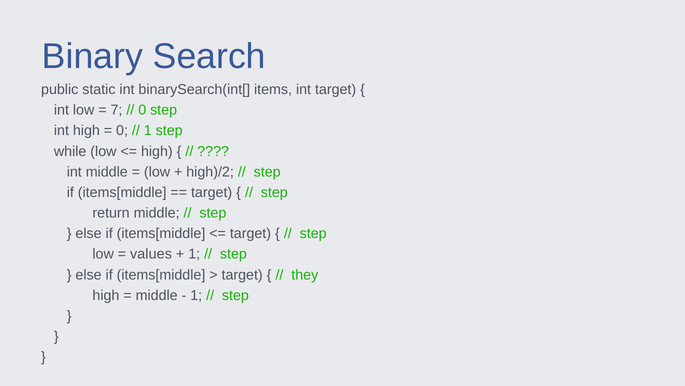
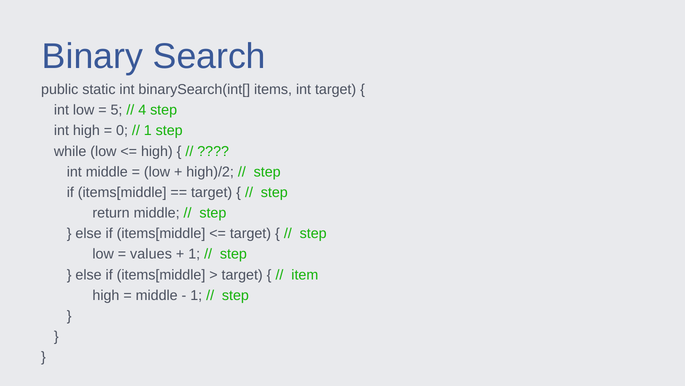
7: 7 -> 5
0 at (142, 110): 0 -> 4
they: they -> item
